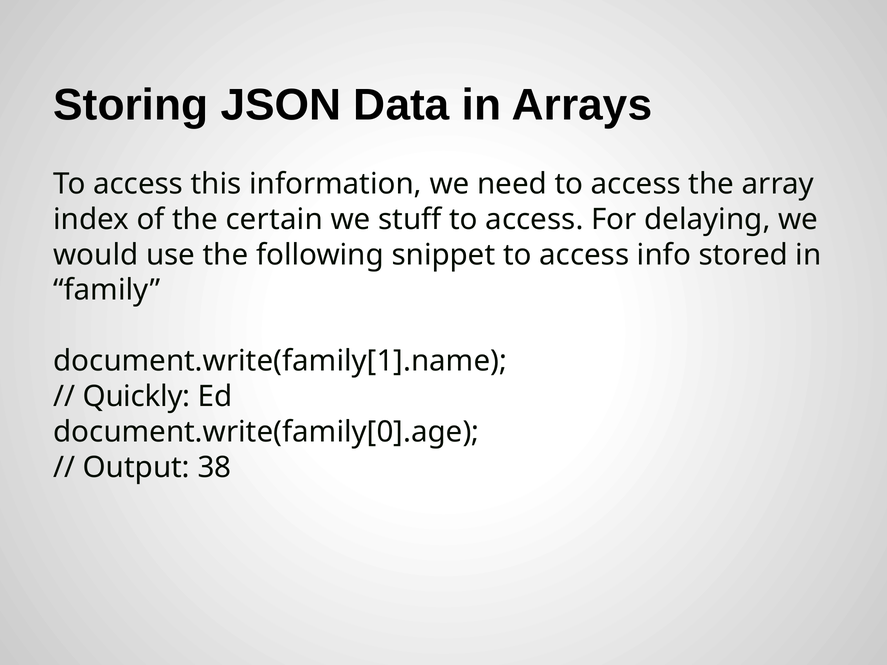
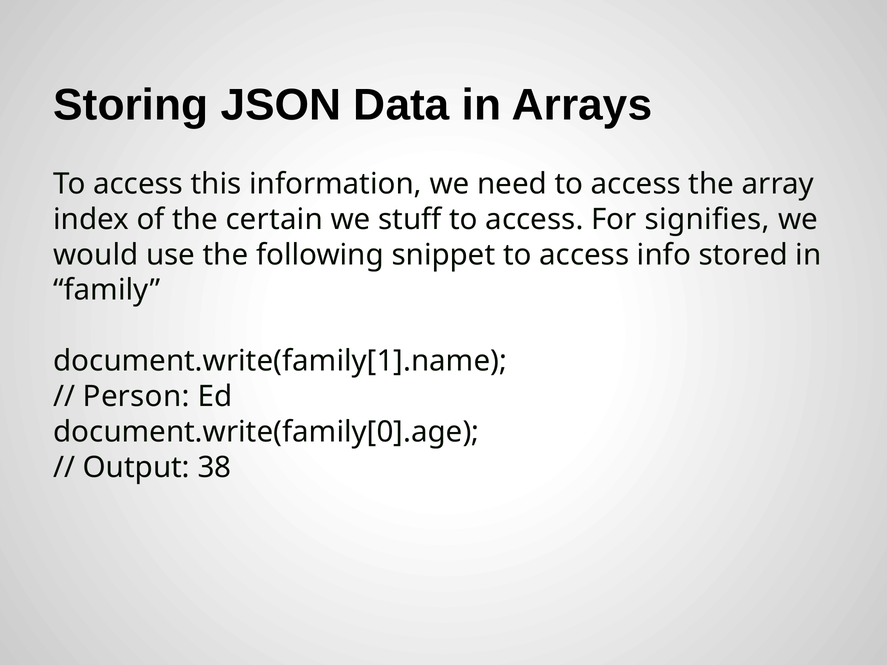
delaying: delaying -> signifies
Quickly: Quickly -> Person
